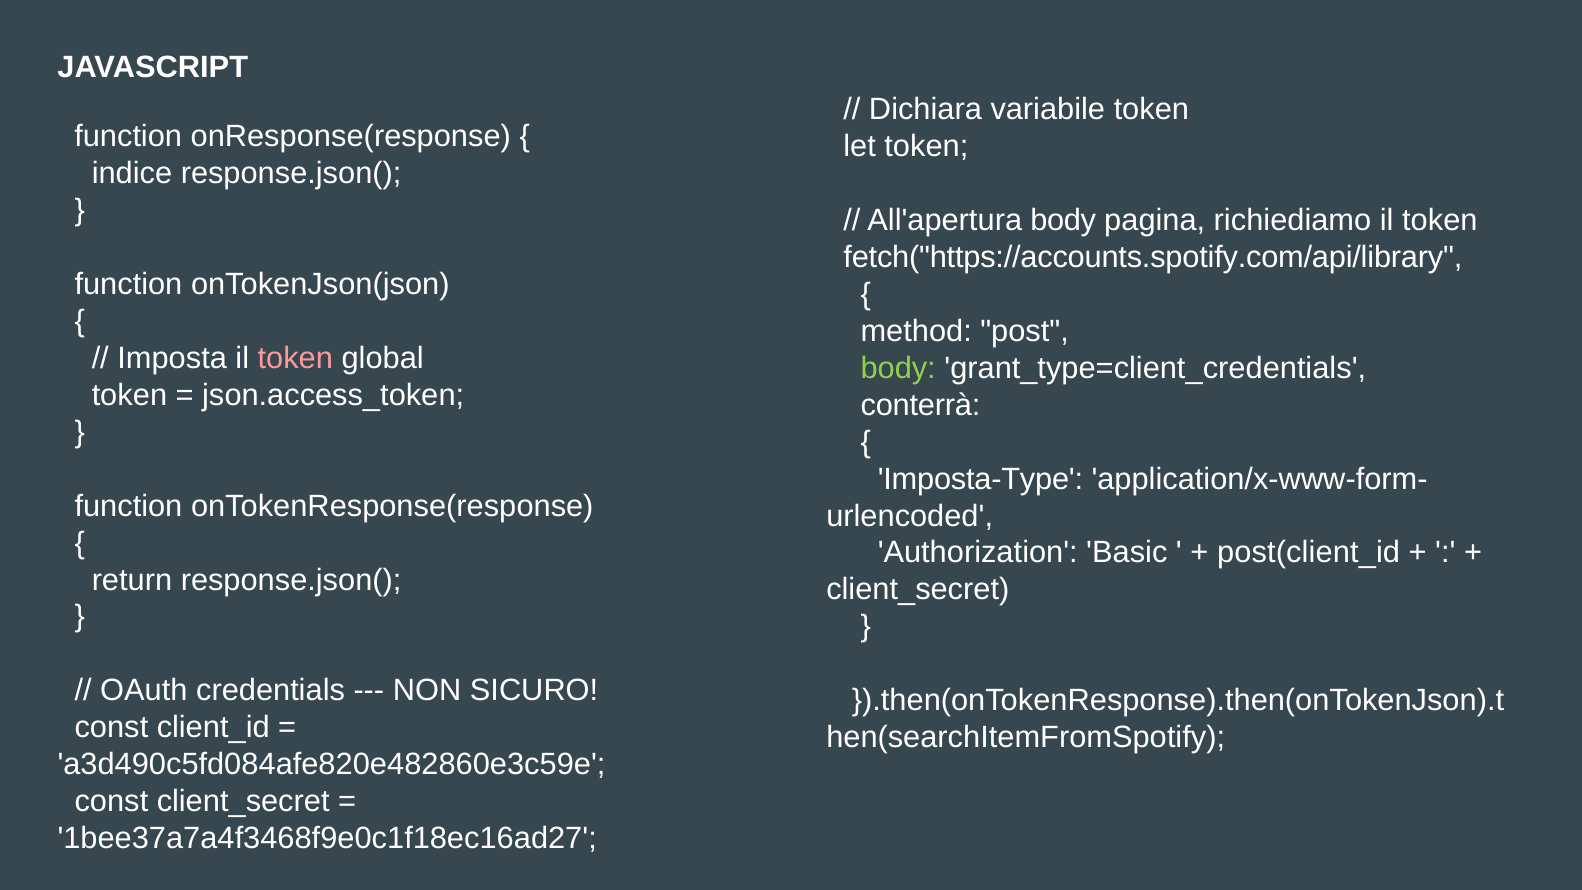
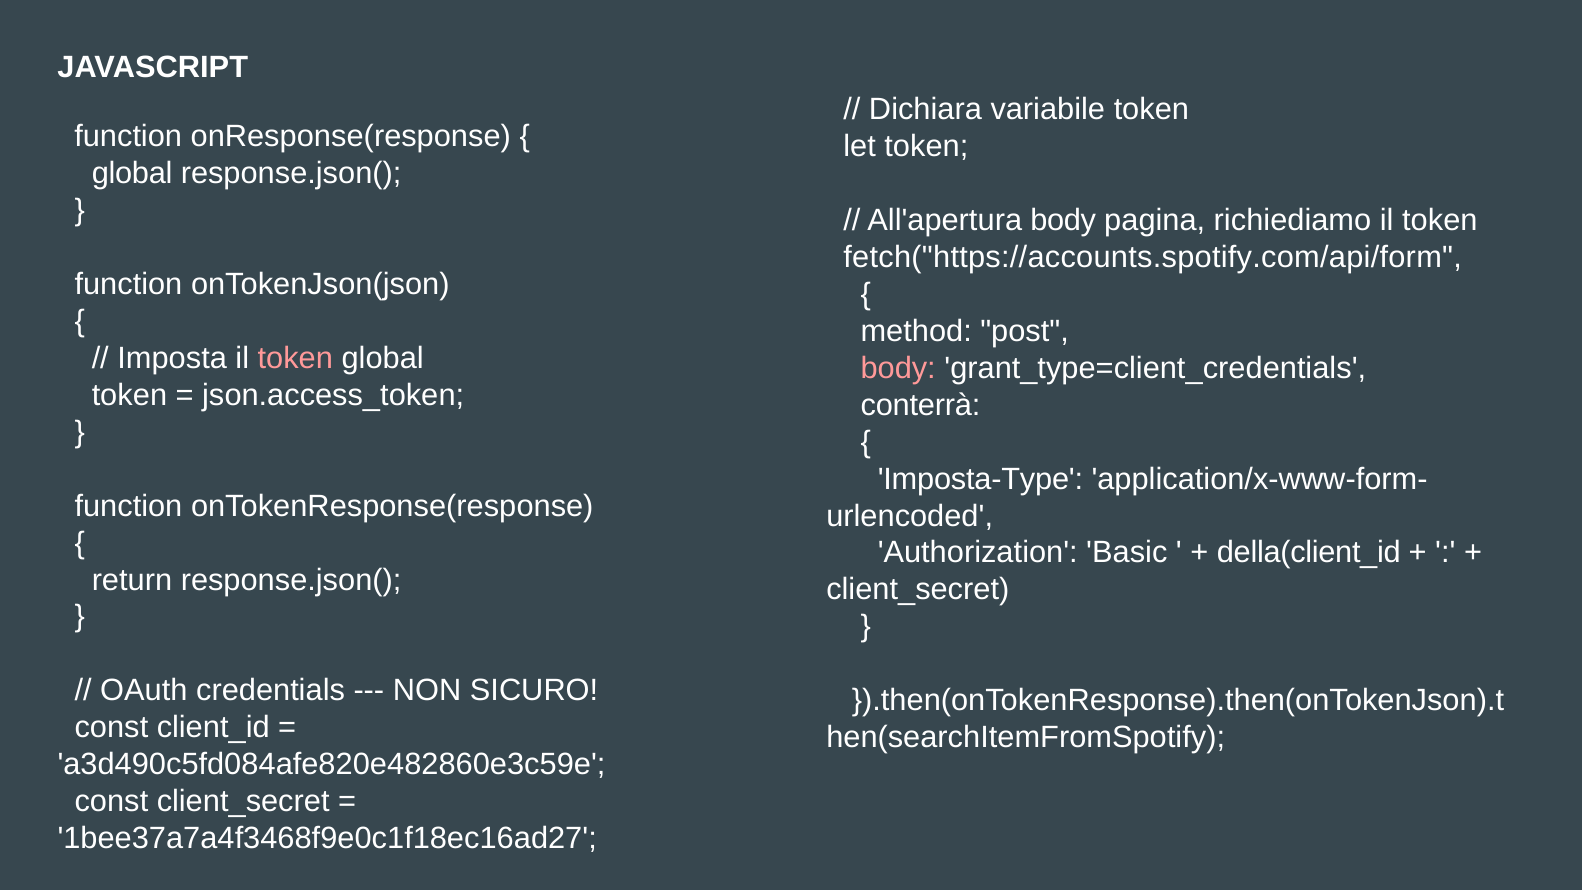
indice at (132, 174): indice -> global
fetch("https://accounts.spotify.com/api/library: fetch("https://accounts.spotify.com/api/library -> fetch("https://accounts.spotify.com/api/form
body at (898, 368) colour: light green -> pink
post(client_id: post(client_id -> della(client_id
